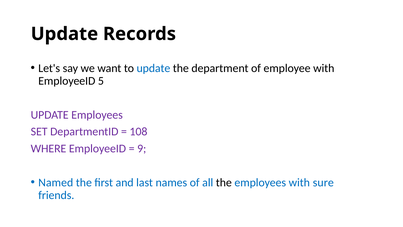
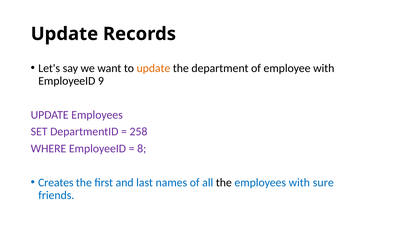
update at (153, 68) colour: blue -> orange
5: 5 -> 9
108: 108 -> 258
9: 9 -> 8
Named: Named -> Creates
